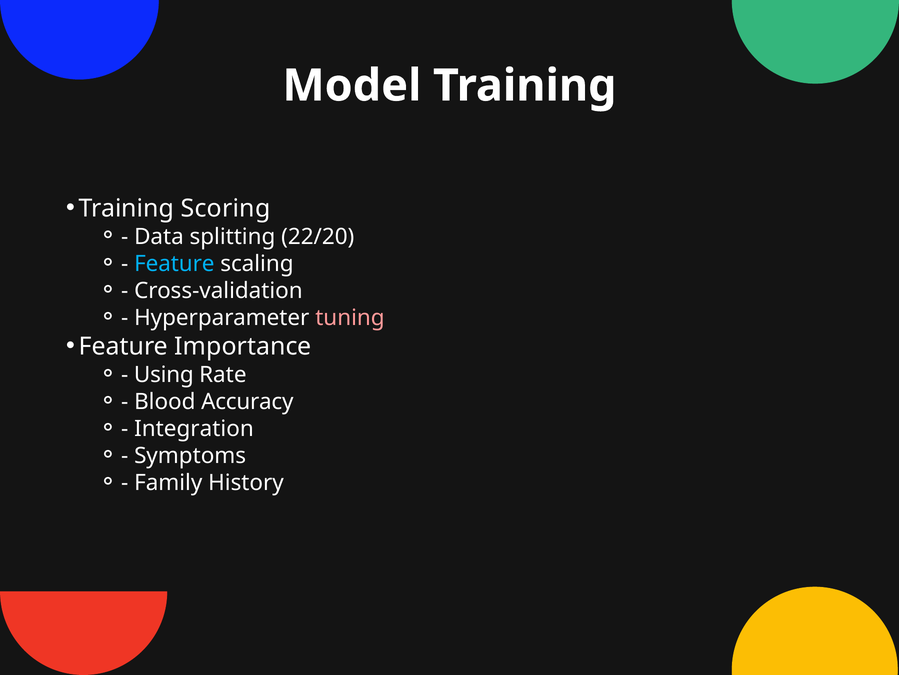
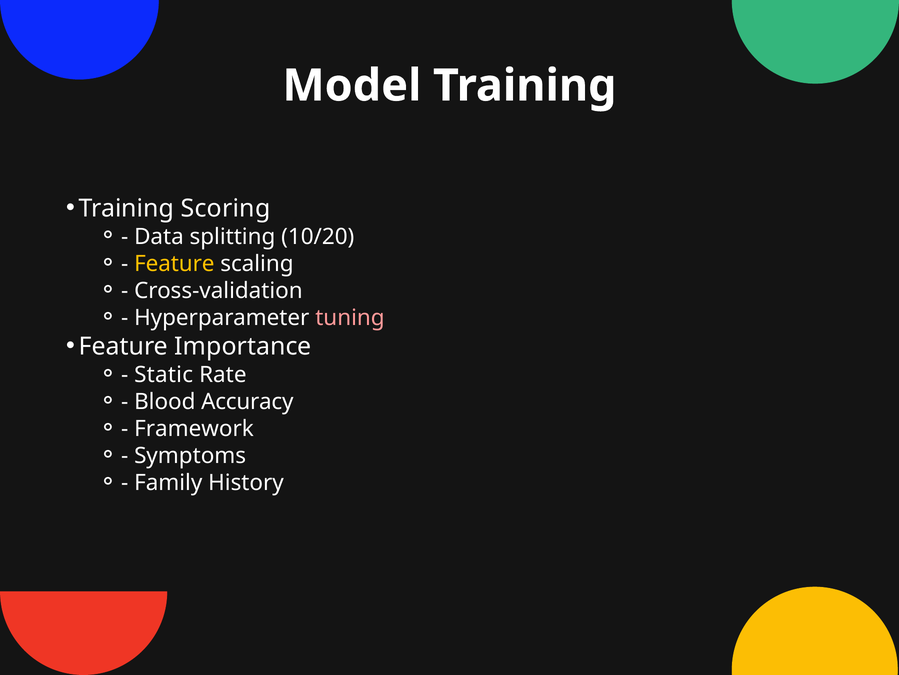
22/20: 22/20 -> 10/20
Feature at (174, 263) colour: light blue -> yellow
Using: Using -> Static
Integration: Integration -> Framework
